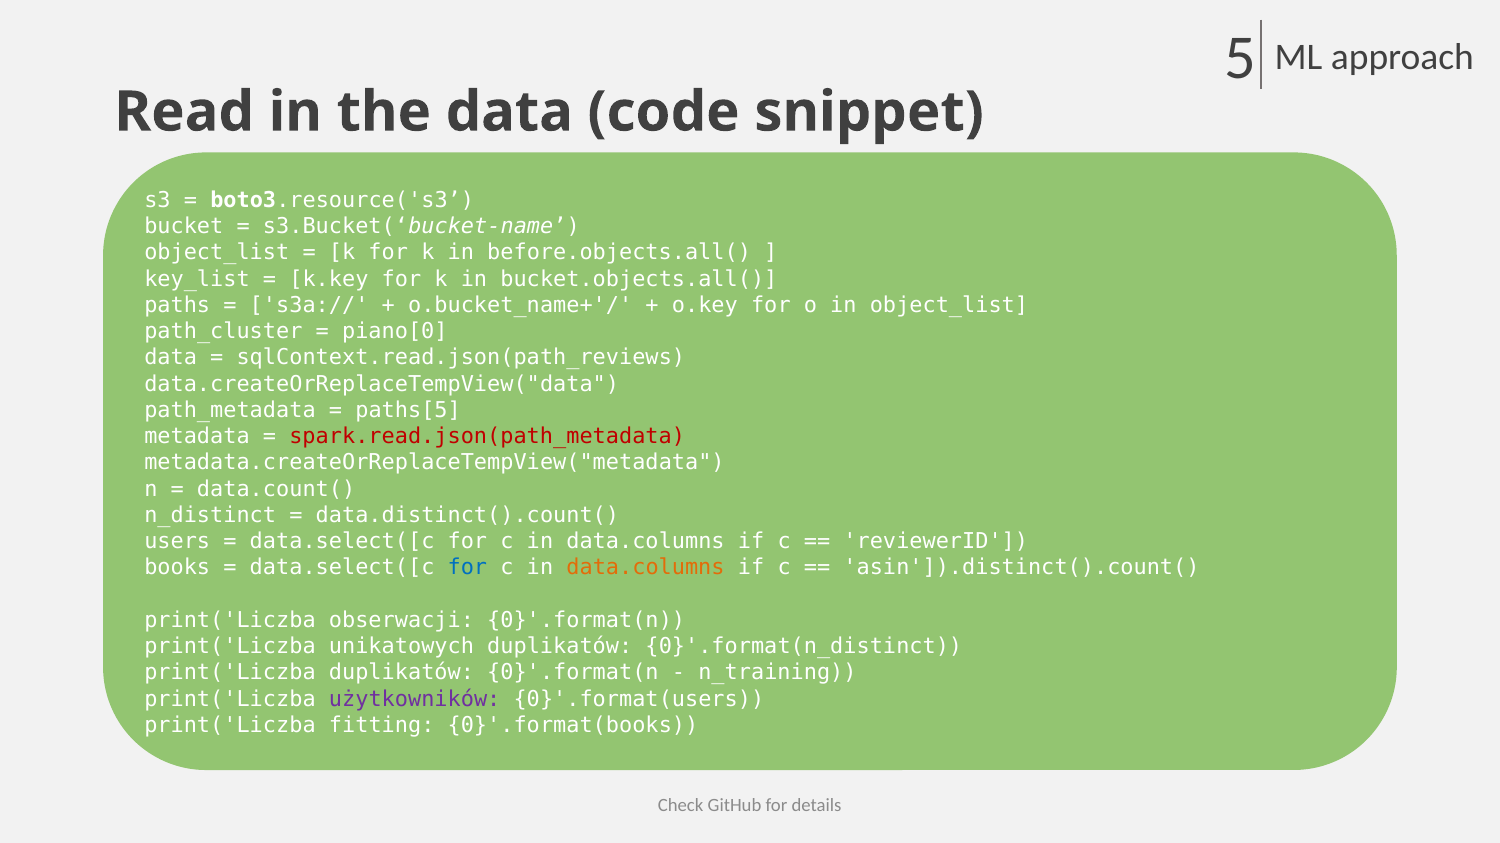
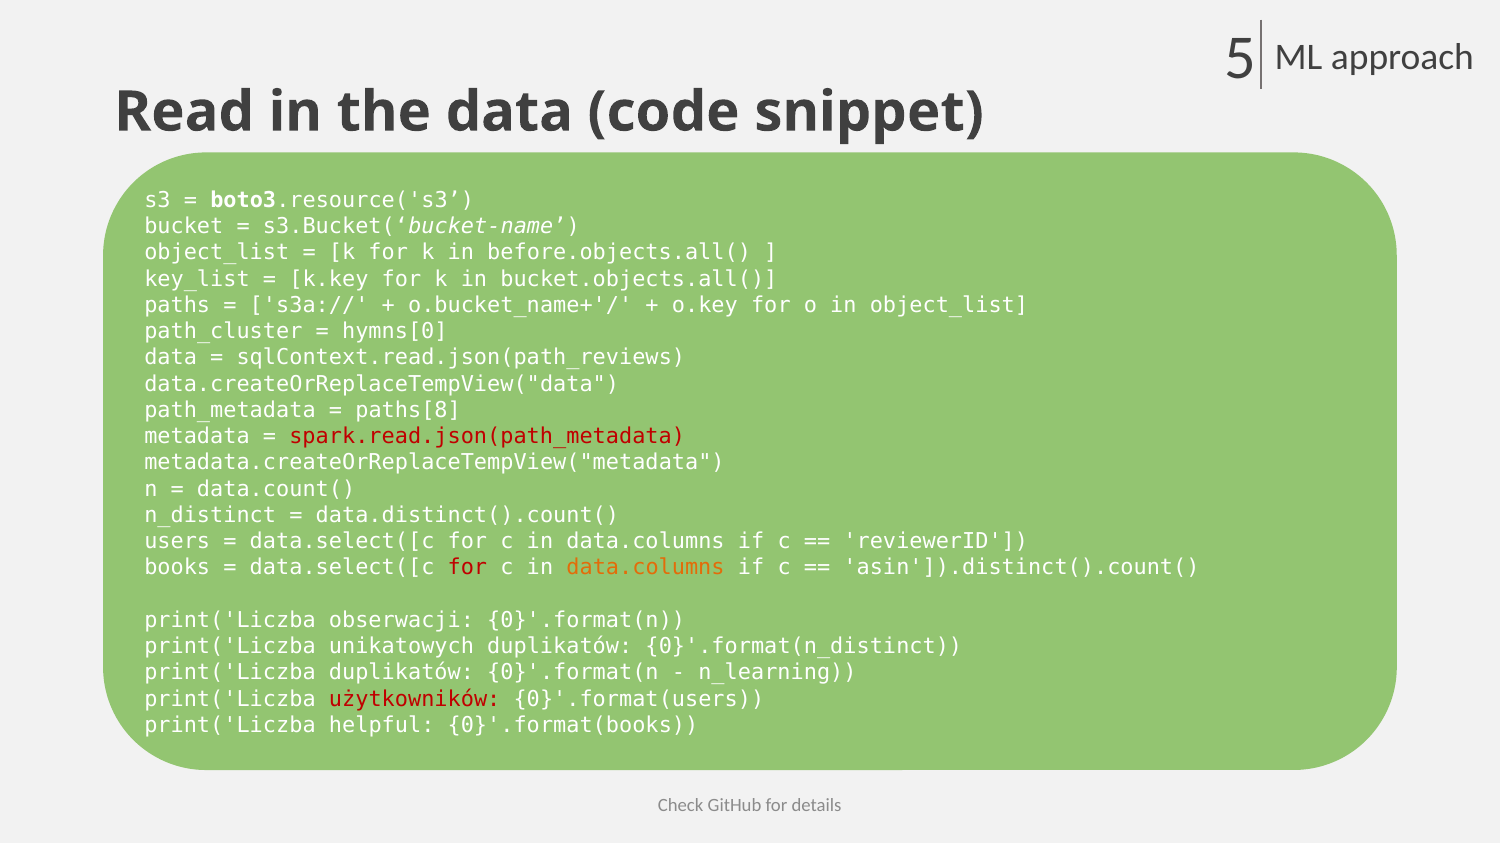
piano[0: piano[0 -> hymns[0
paths[5: paths[5 -> paths[8
for at (467, 568) colour: blue -> red
n_training: n_training -> n_learning
użytkowników colour: purple -> red
fitting: fitting -> helpful
